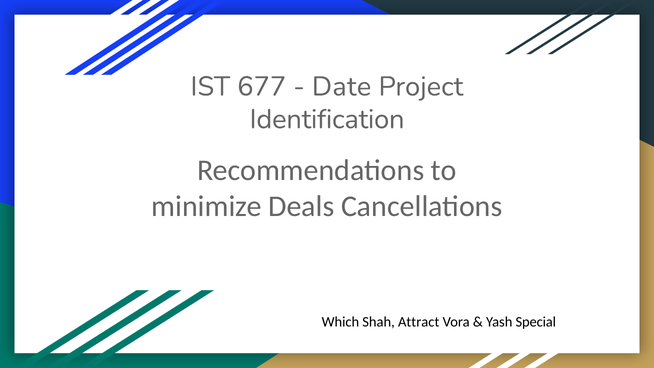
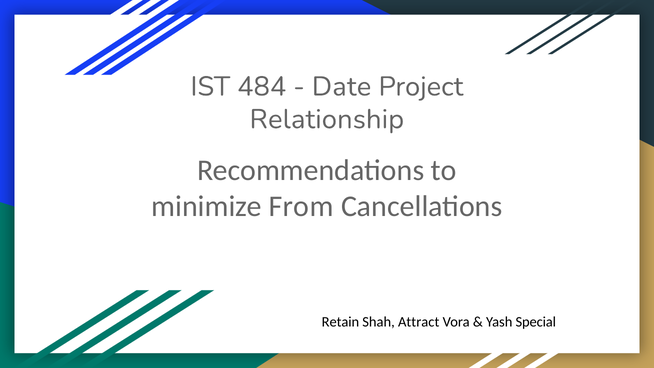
677: 677 -> 484
Identification: Identification -> Relationship
Deals: Deals -> From
Which: Which -> Retain
